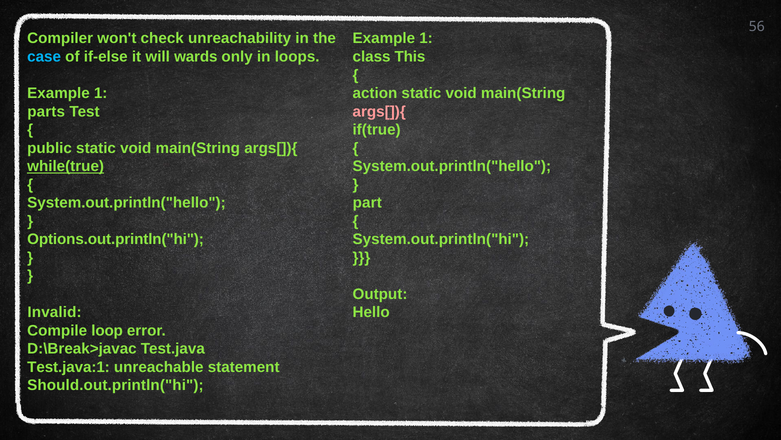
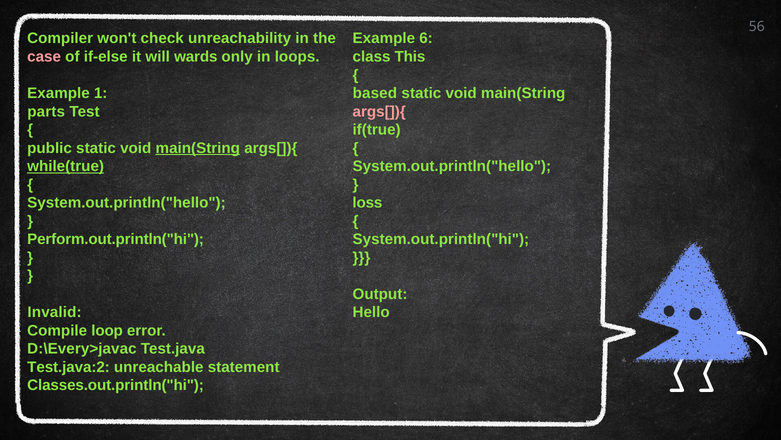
1 at (426, 38): 1 -> 6
case colour: light blue -> pink
action: action -> based
main(String at (198, 148) underline: none -> present
part: part -> loss
Options.out.println("hi: Options.out.println("hi -> Perform.out.println("hi
D:\Break>javac: D:\Break>javac -> D:\Every>javac
Test.java:1: Test.java:1 -> Test.java:2
Should.out.println("hi: Should.out.println("hi -> Classes.out.println("hi
